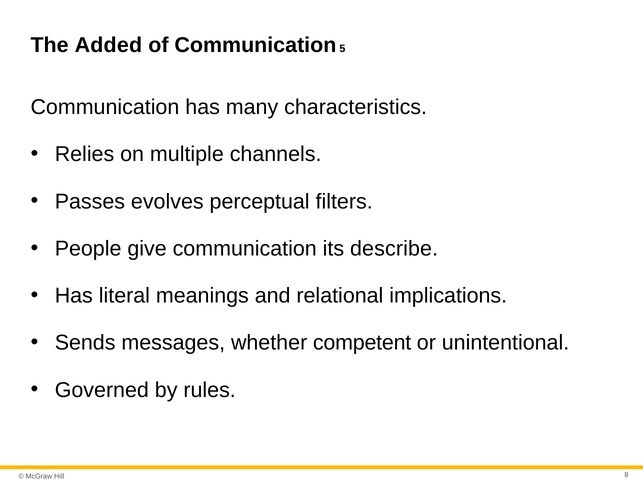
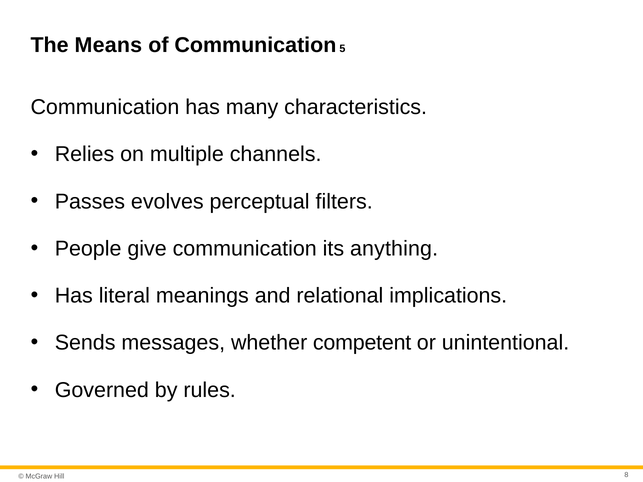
Added: Added -> Means
describe: describe -> anything
